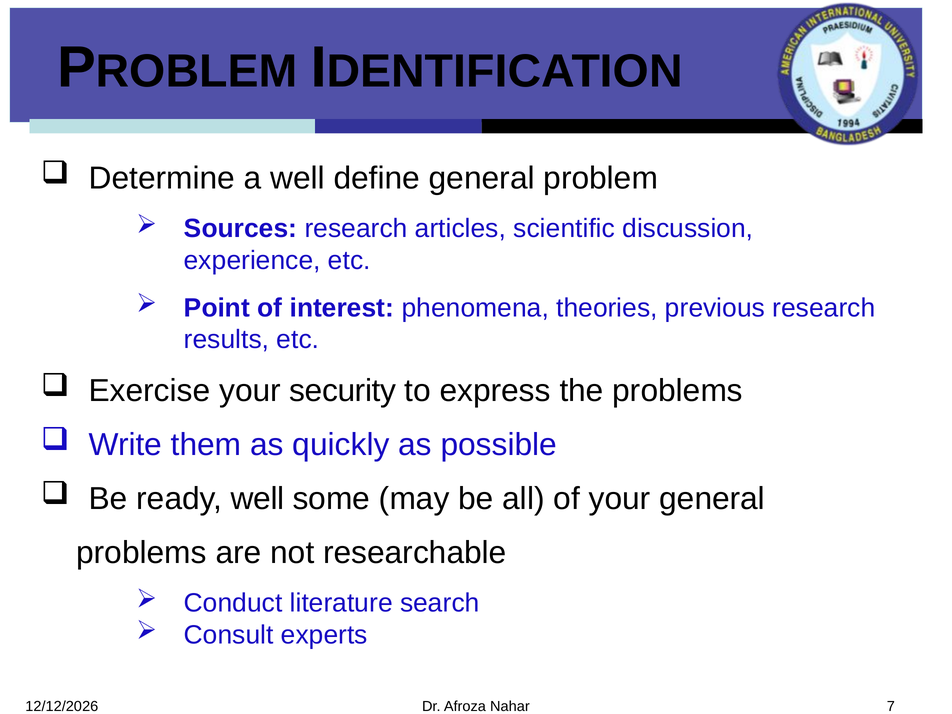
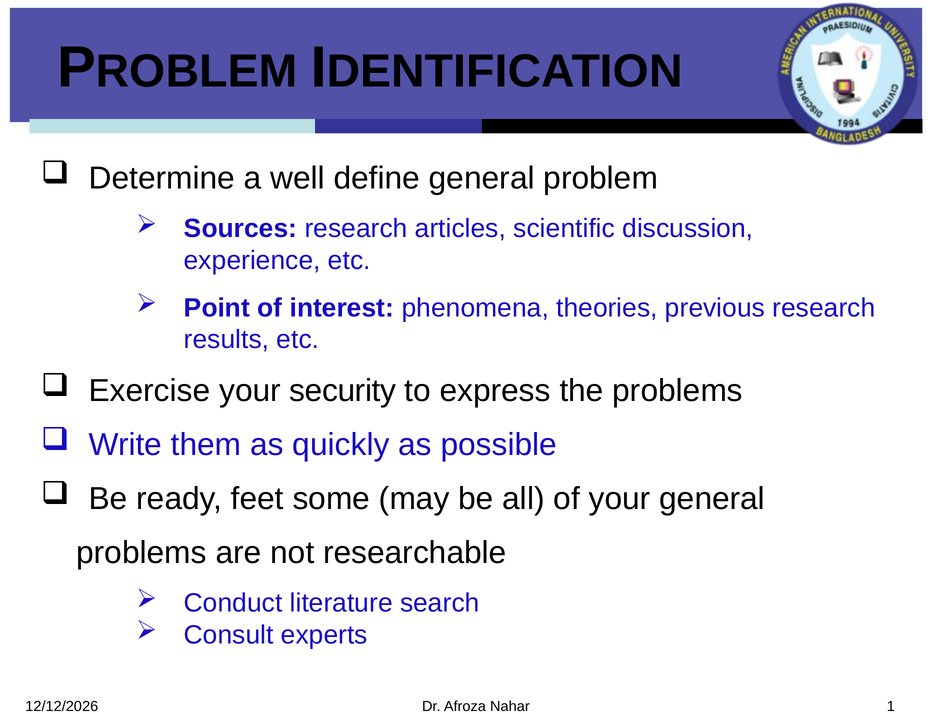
ready well: well -> feet
7: 7 -> 1
